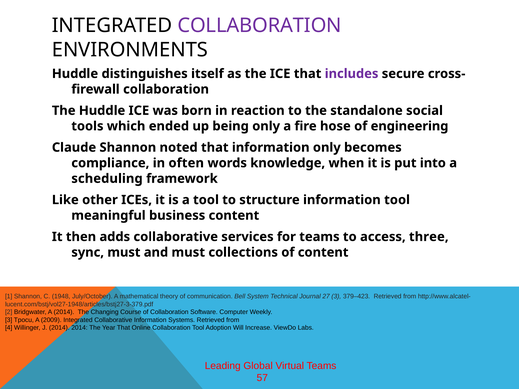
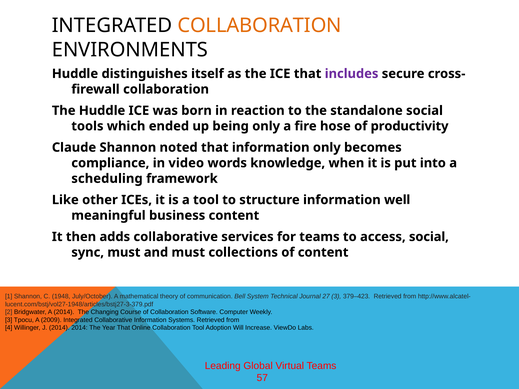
COLLABORATION at (260, 26) colour: purple -> orange
engineering: engineering -> productivity
often: often -> video
information tool: tool -> well
access three: three -> social
